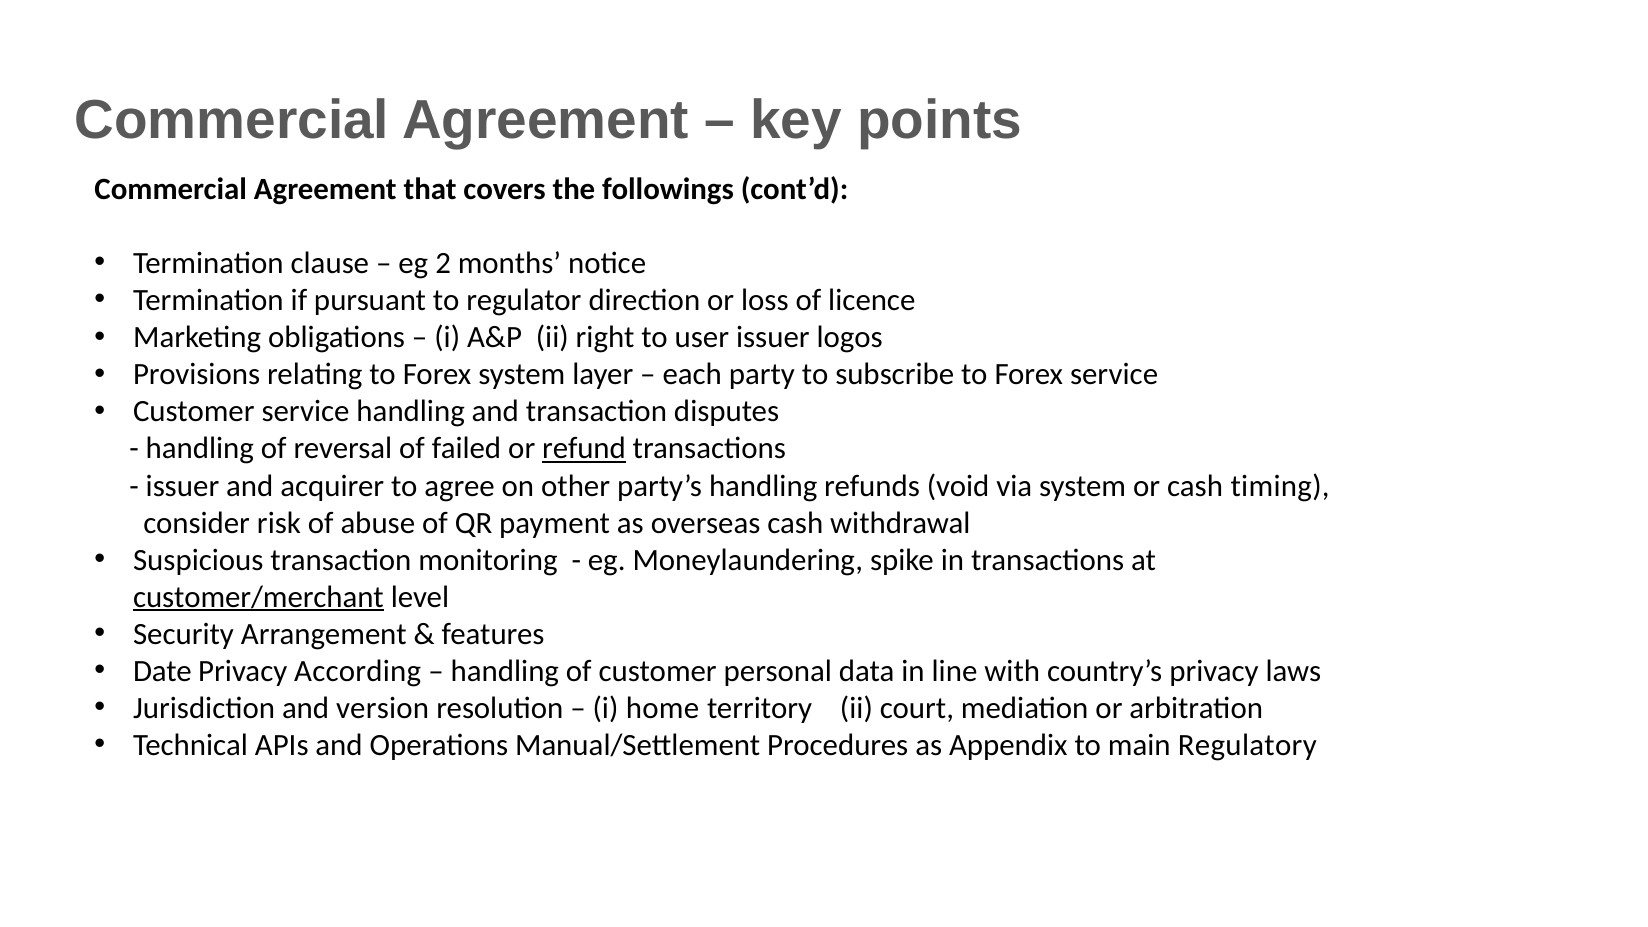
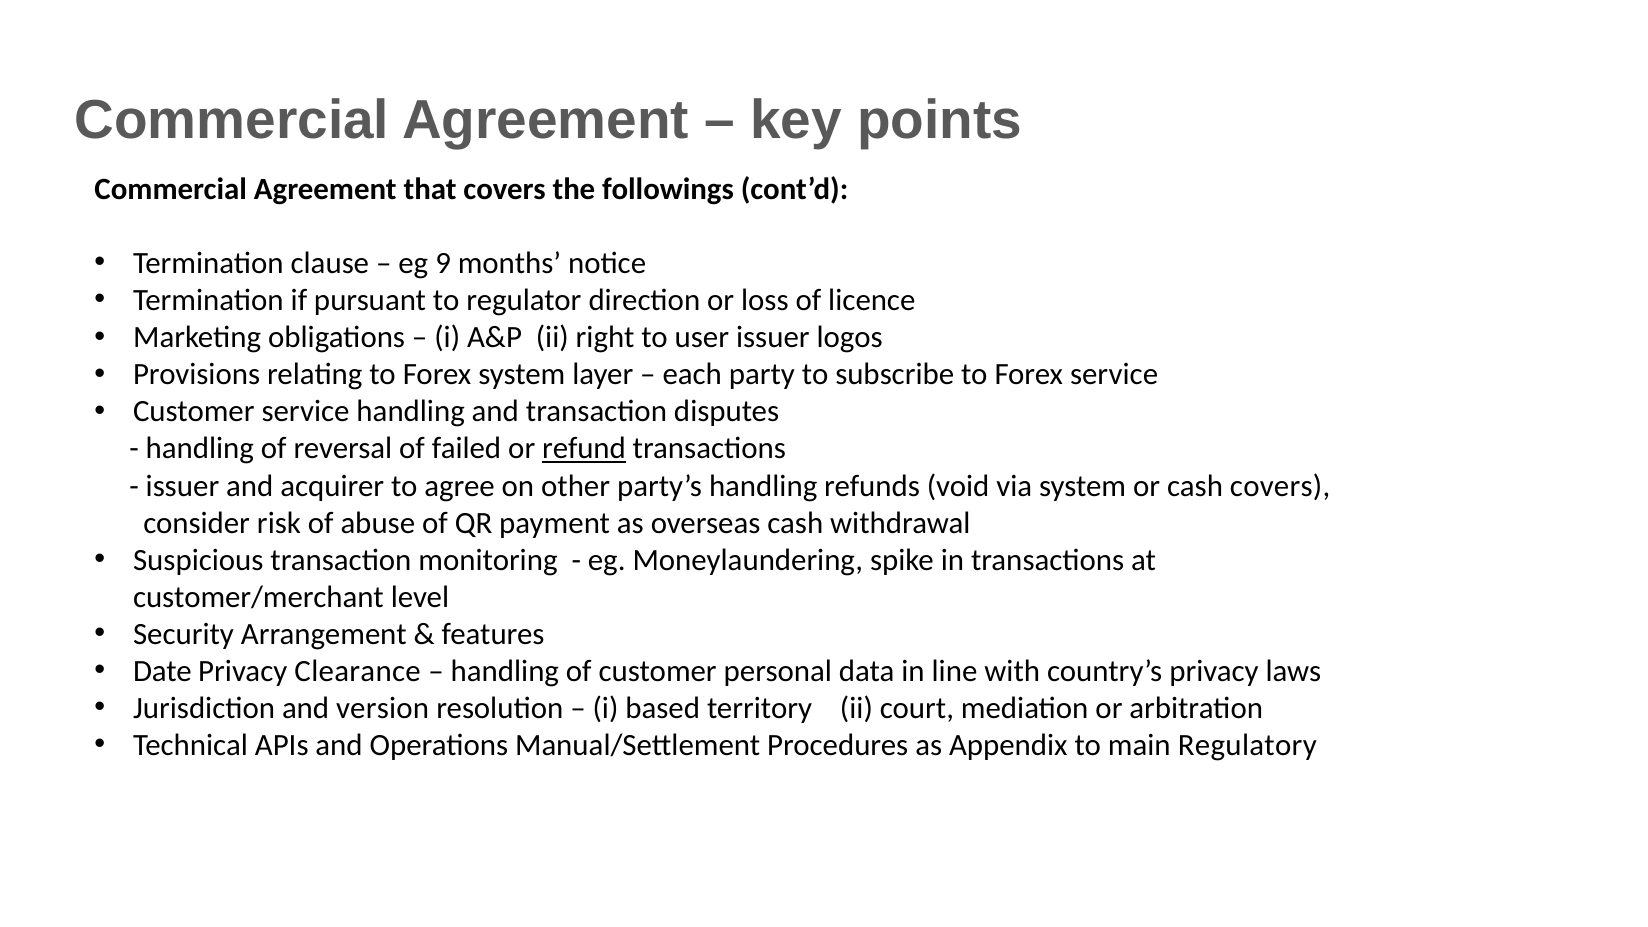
2: 2 -> 9
cash timing: timing -> covers
customer/merchant underline: present -> none
According: According -> Clearance
home: home -> based
